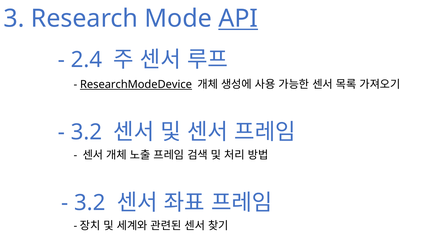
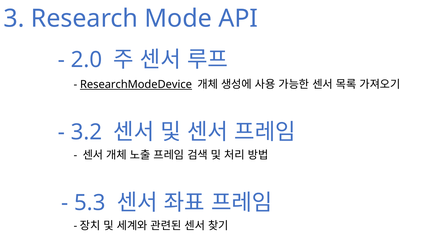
API underline: present -> none
2.4: 2.4 -> 2.0
3.2 at (90, 202): 3.2 -> 5.3
